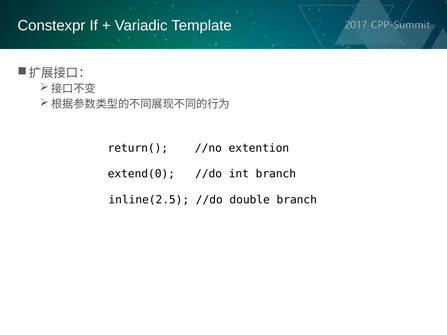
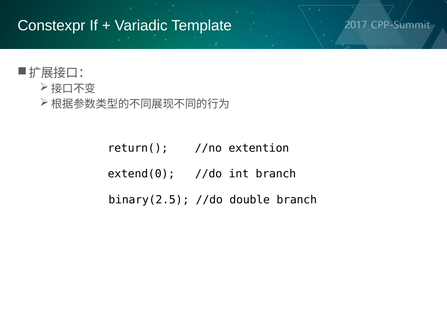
inline(2.5: inline(2.5 -> binary(2.5
